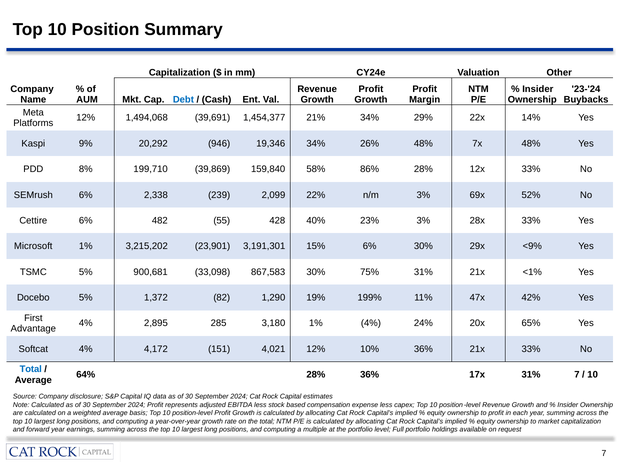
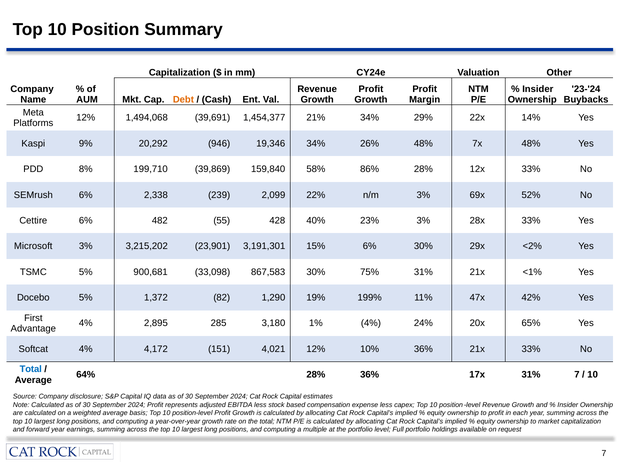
Debt colour: blue -> orange
Microsoft 1%: 1% -> 3%
<9%: <9% -> <2%
